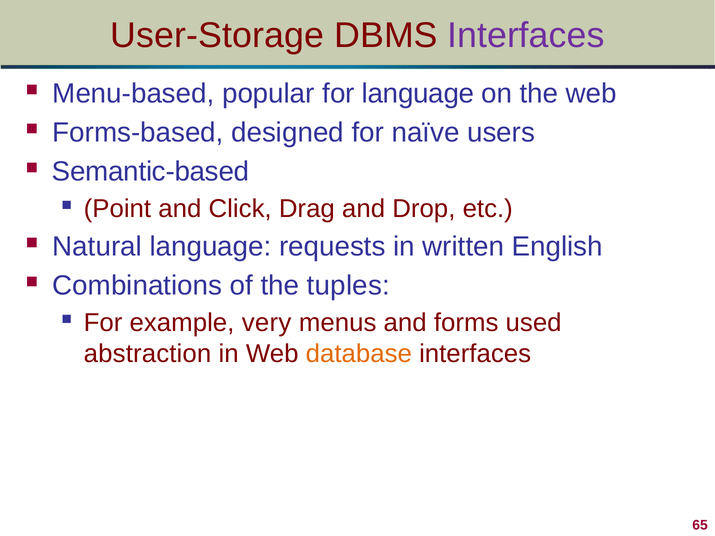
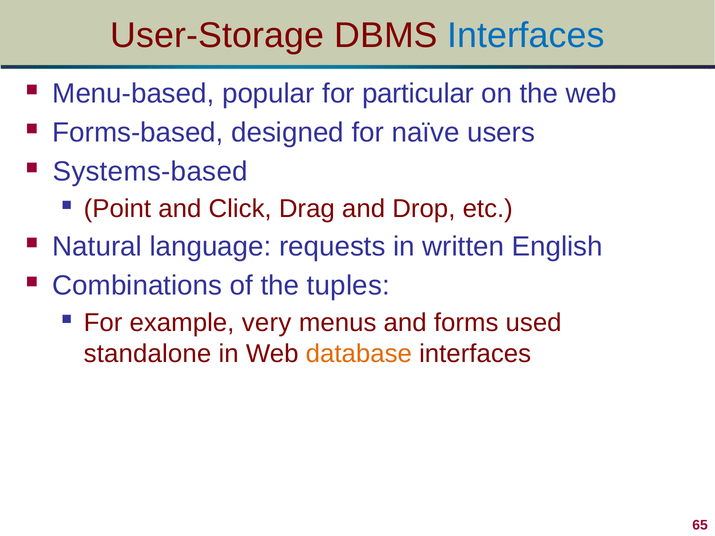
Interfaces at (526, 35) colour: purple -> blue
for language: language -> particular
Semantic-based: Semantic-based -> Systems-based
abstraction: abstraction -> standalone
